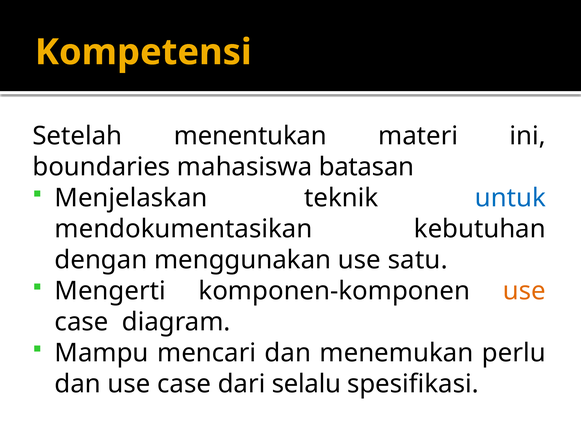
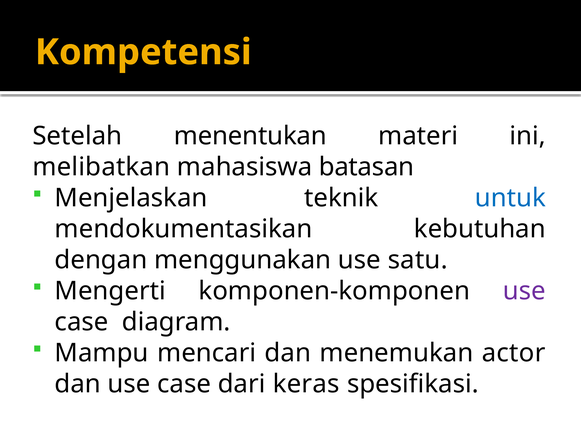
boundaries: boundaries -> melibatkan
use at (524, 291) colour: orange -> purple
perlu: perlu -> actor
selalu: selalu -> keras
